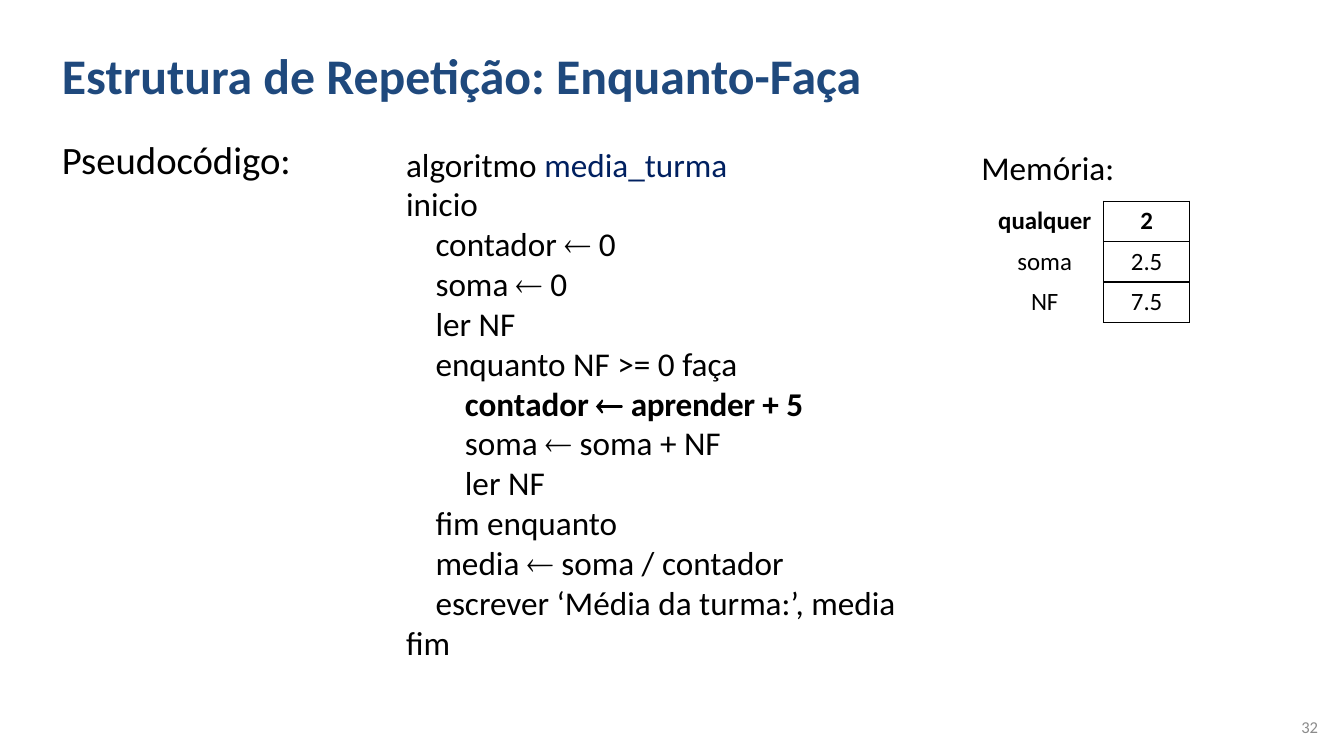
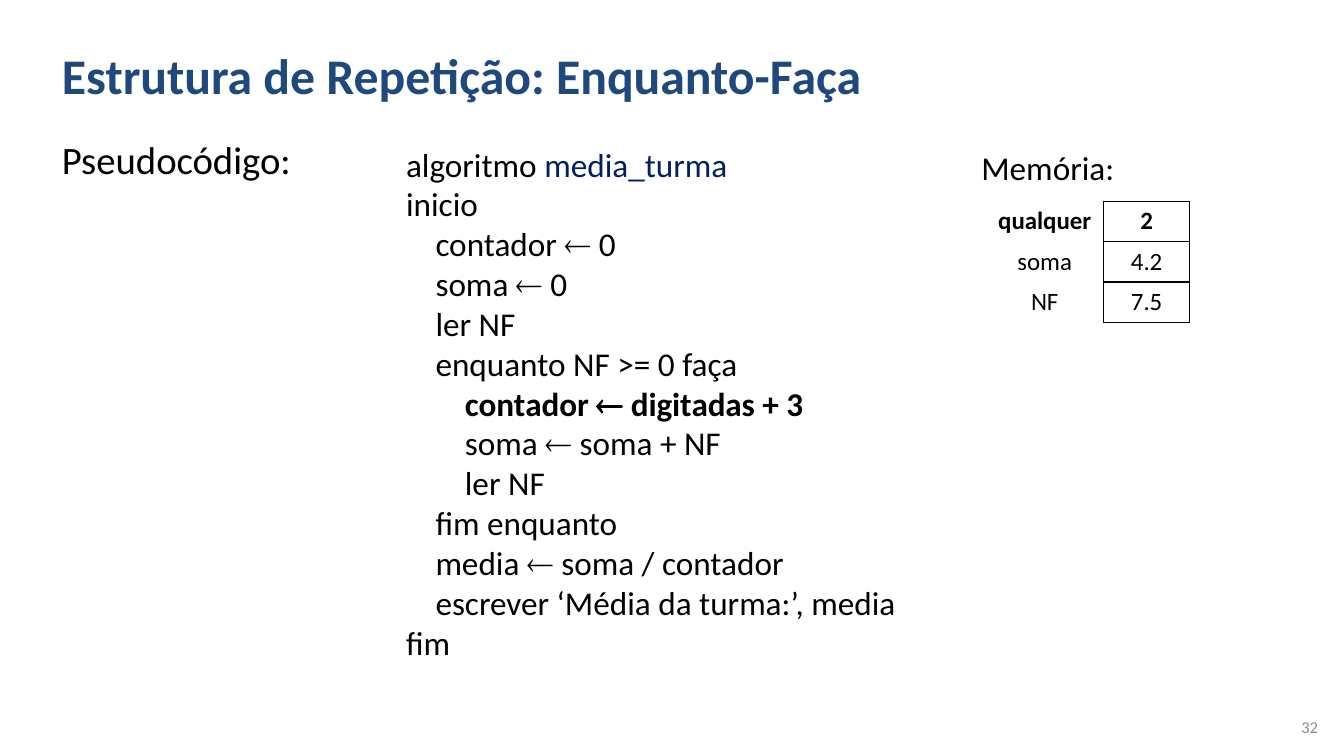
2.5: 2.5 -> 4.2
aprender: aprender -> digitadas
5: 5 -> 3
